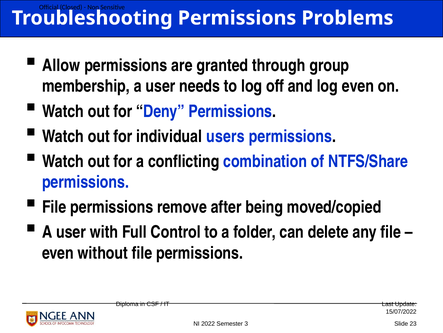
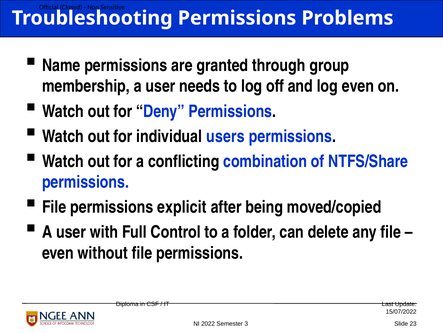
Allow: Allow -> Name
remove: remove -> explicit
